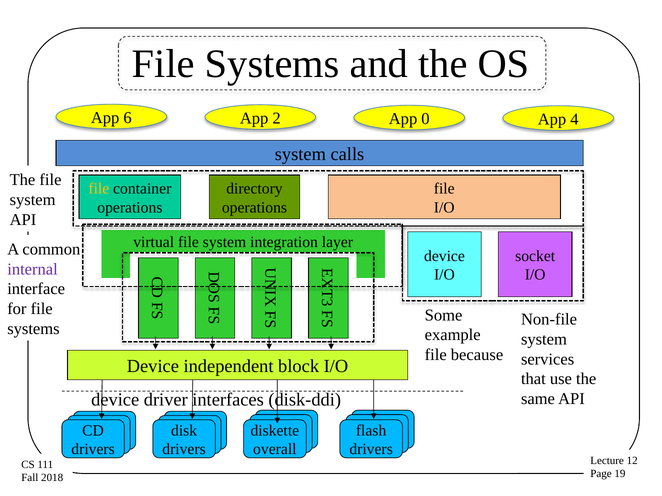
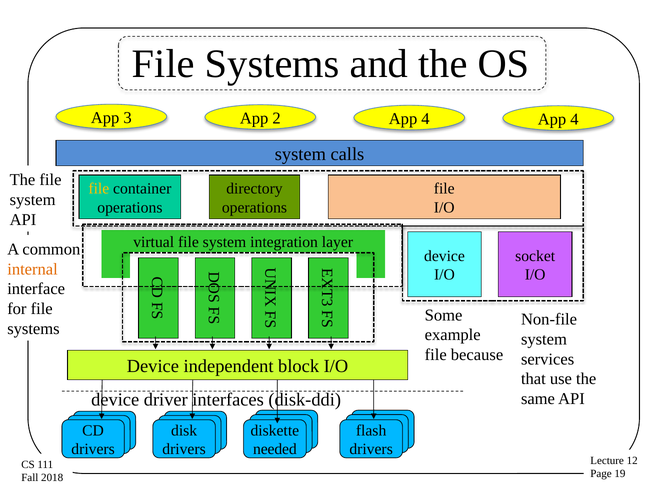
App 6: 6 -> 3
2 App 0: 0 -> 4
internal colour: purple -> orange
overall: overall -> needed
